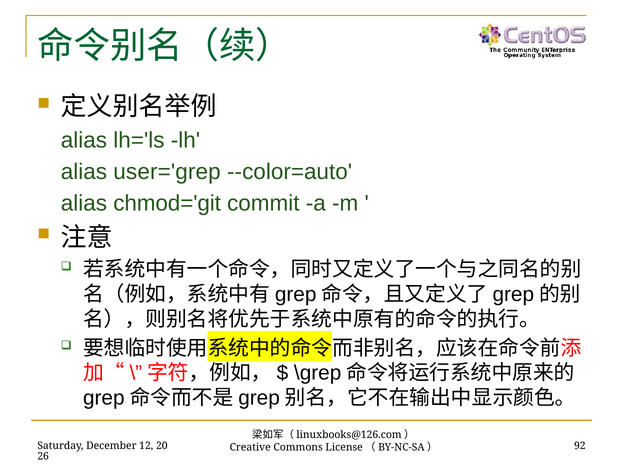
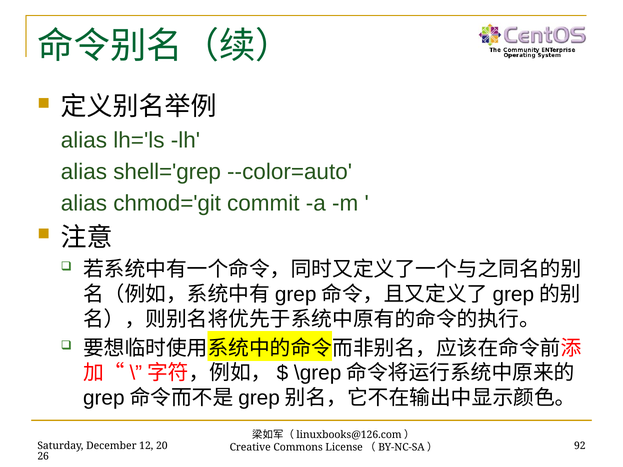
user='grep: user='grep -> shell='grep
